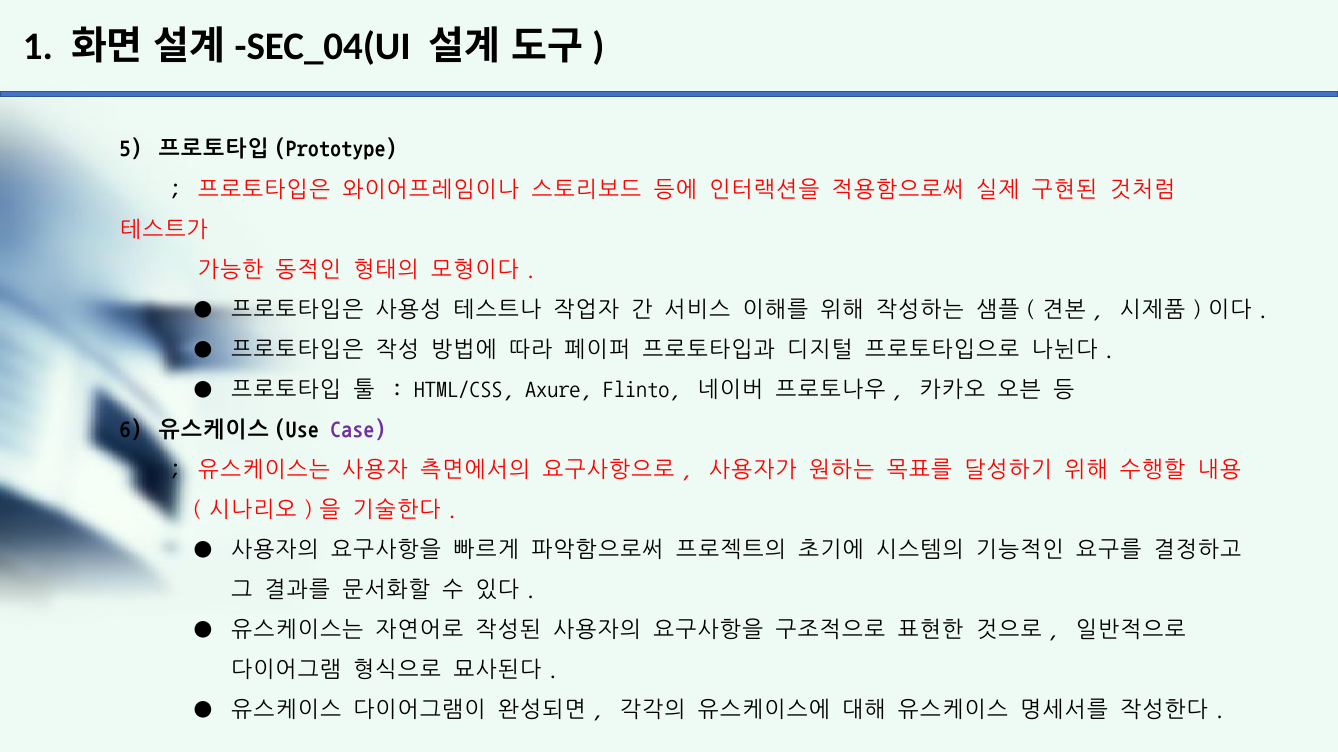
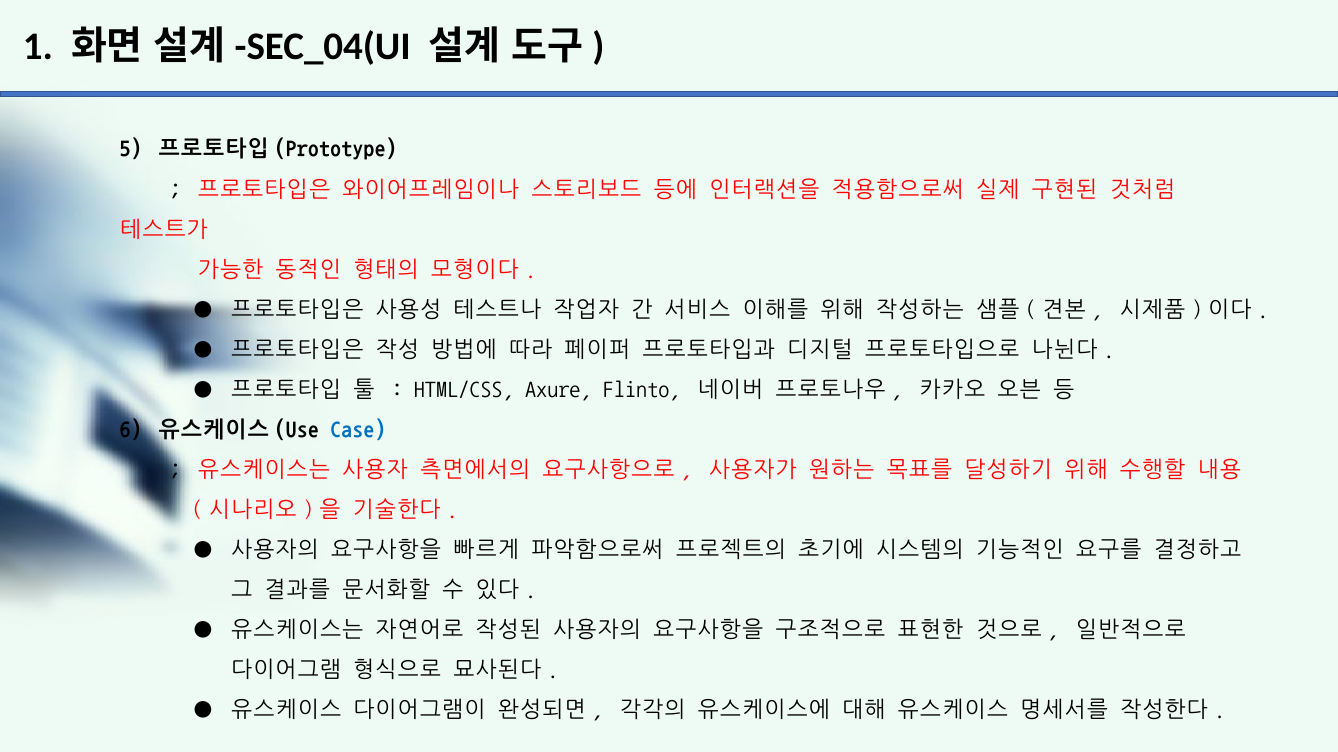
Case colour: purple -> blue
